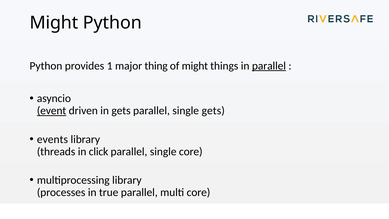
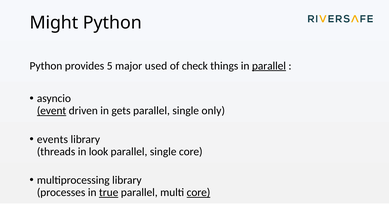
1: 1 -> 5
thing: thing -> used
of might: might -> check
single gets: gets -> only
click: click -> look
true underline: none -> present
core at (198, 192) underline: none -> present
